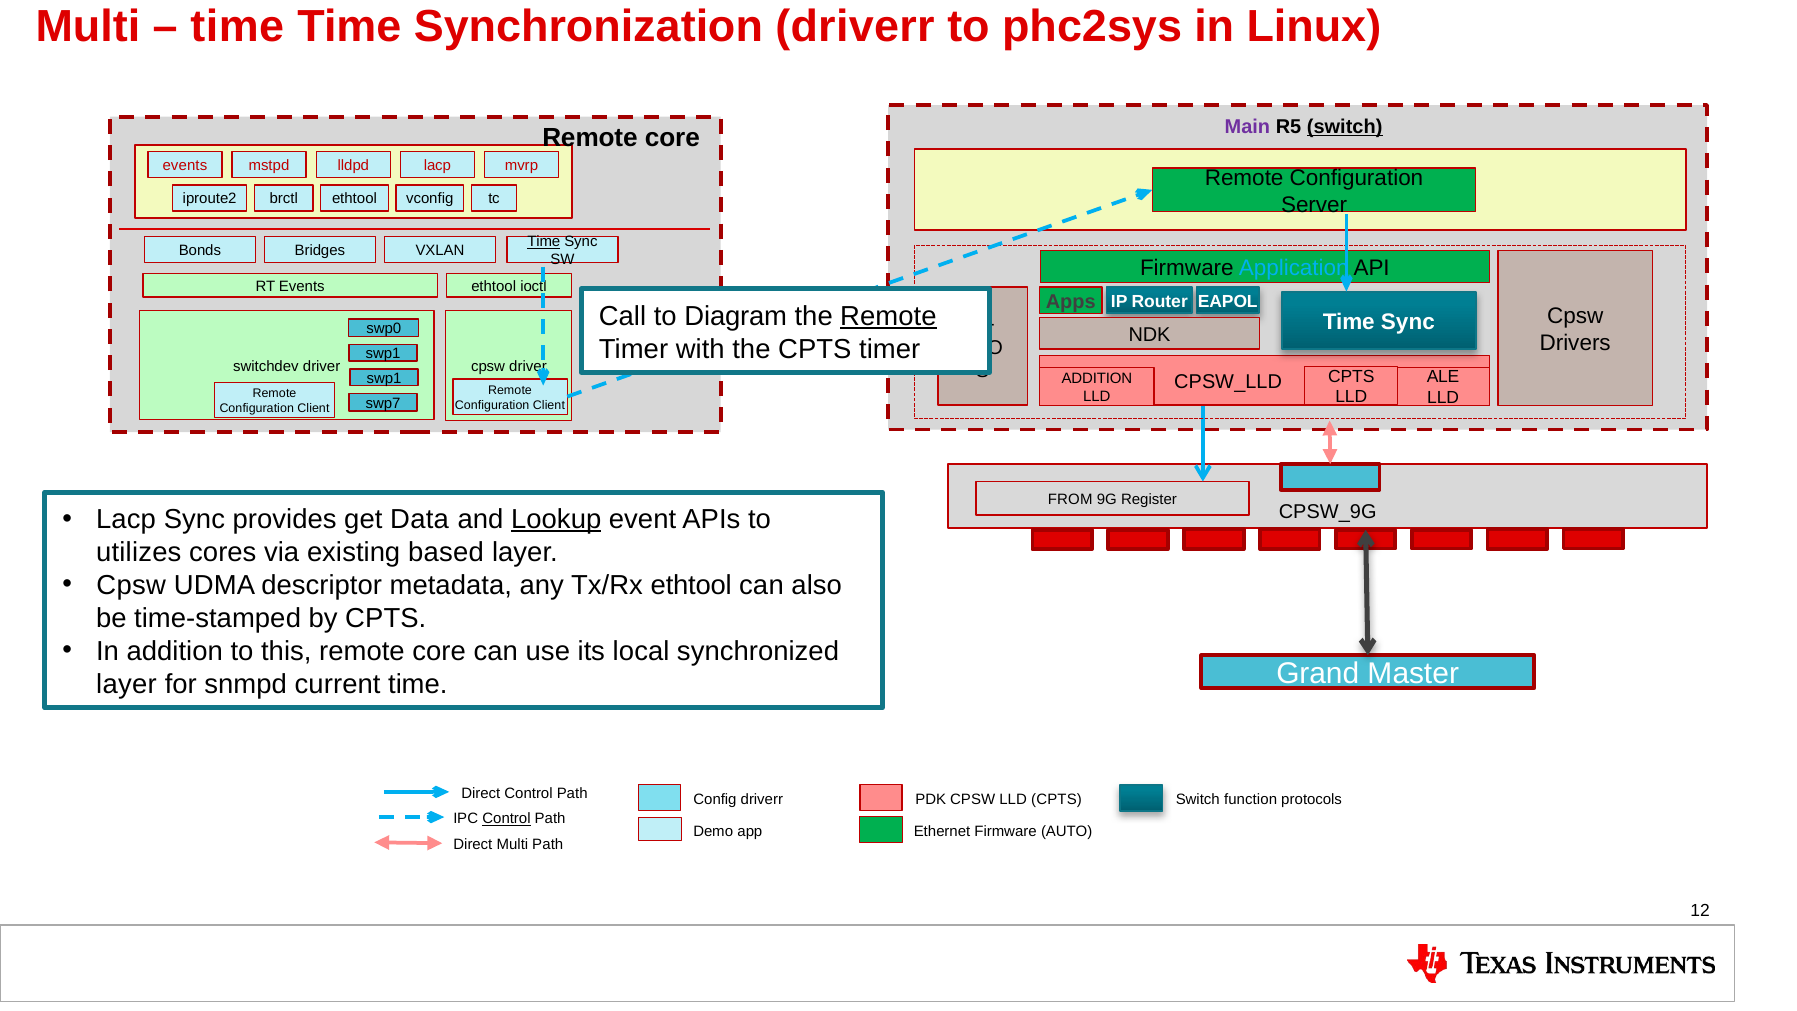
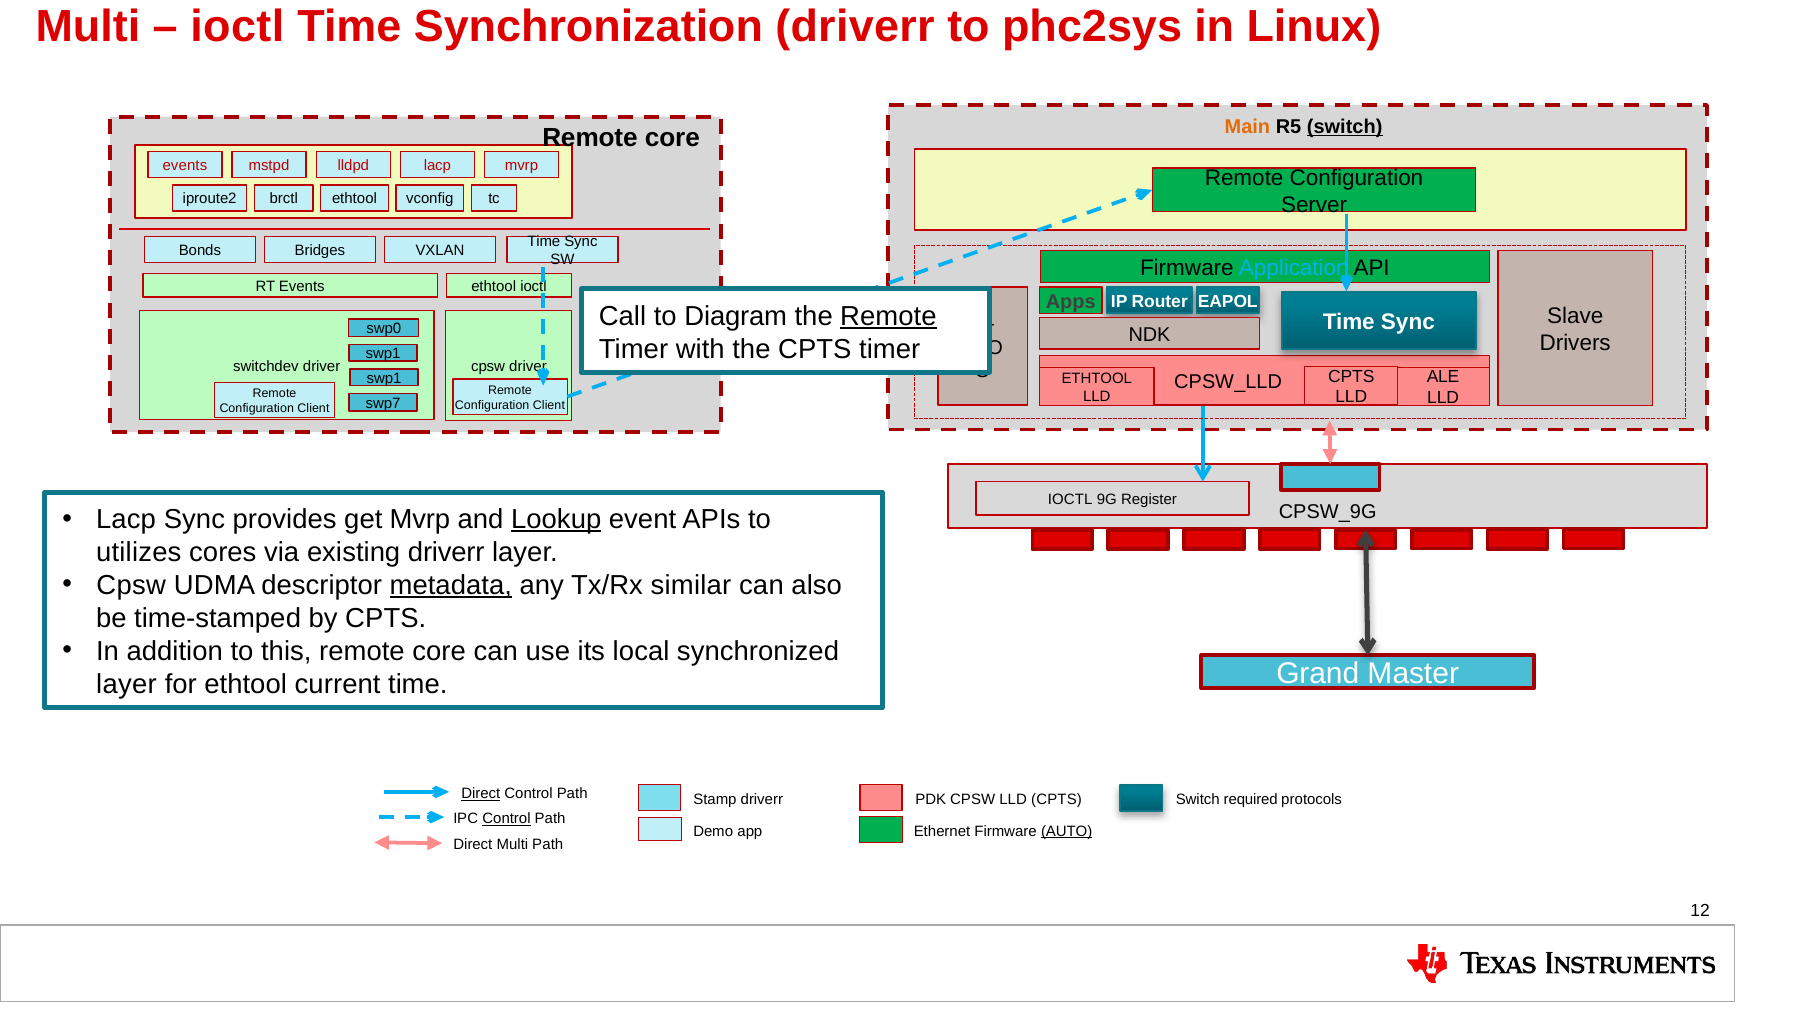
time at (237, 27): time -> ioctl
Main colour: purple -> orange
Time at (544, 242) underline: present -> none
Cpsw at (1575, 316): Cpsw -> Slave
ADDITION at (1097, 378): ADDITION -> ETHTOOL
FROM at (1070, 499): FROM -> IOCTL
get Data: Data -> Mvrp
existing based: based -> driverr
metadata underline: none -> present
Tx/Rx ethtool: ethtool -> similar
for snmpd: snmpd -> ethtool
Direct at (481, 794) underline: none -> present
Config: Config -> Stamp
function: function -> required
AUTO underline: none -> present
